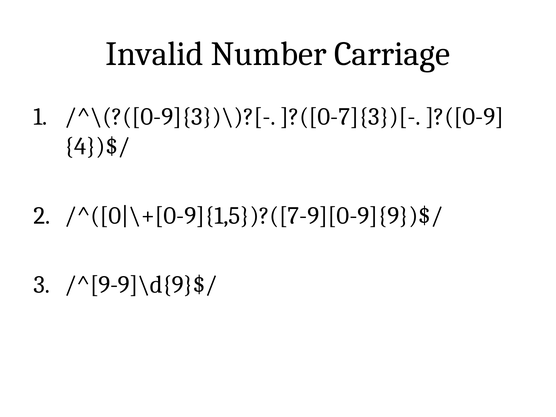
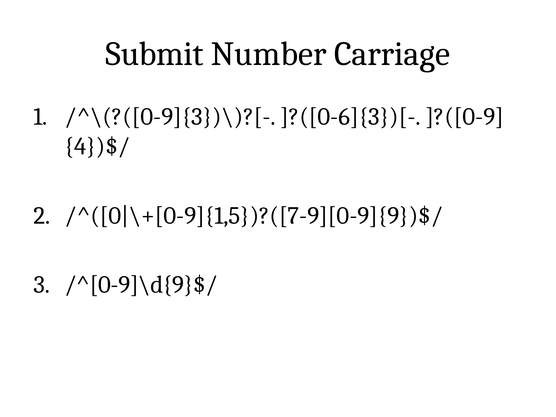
Invalid: Invalid -> Submit
]?([0-7]{3})[-: ]?([0-7]{3})[- -> ]?([0-6]{3})[-
/^[9-9]\d{9}$/: /^[9-9]\d{9}$/ -> /^[0-9]\d{9}$/
